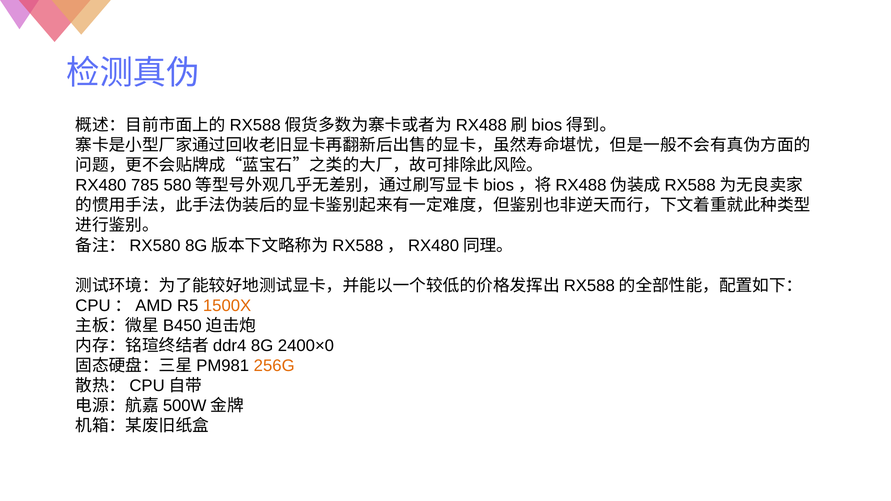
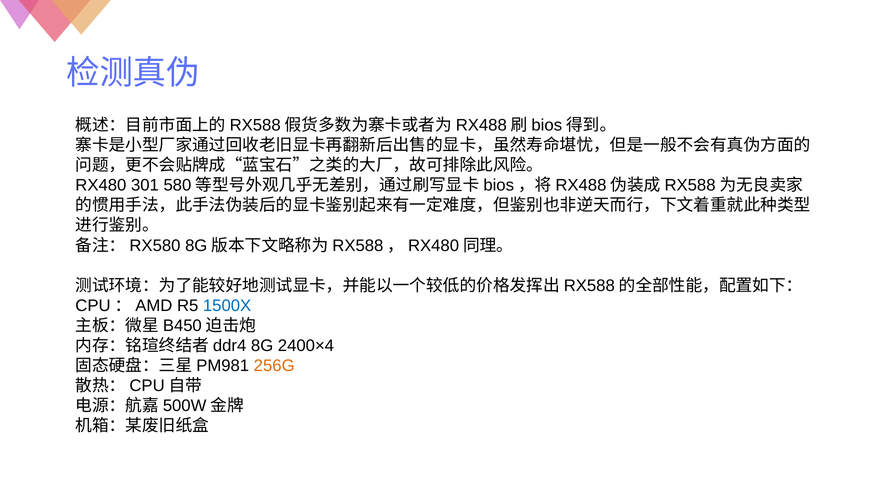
785: 785 -> 301
1500X colour: orange -> blue
2400×0: 2400×0 -> 2400×4
